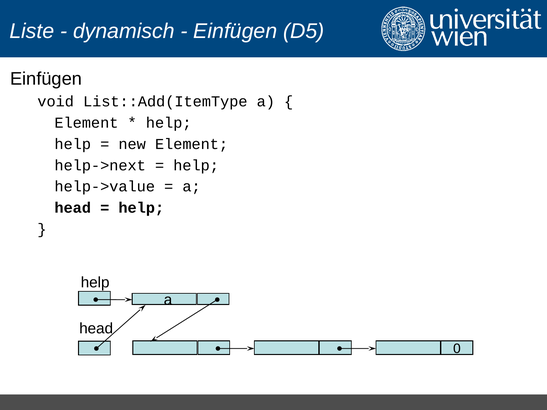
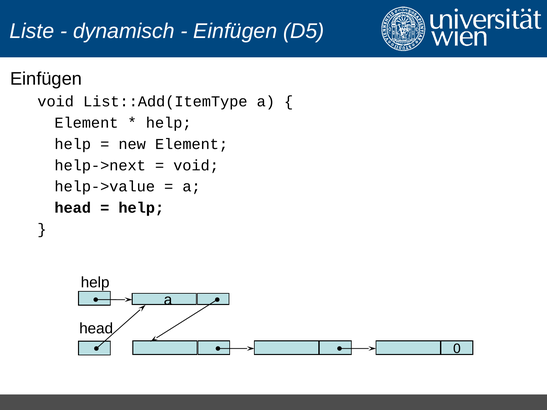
help at (196, 165): help -> void
